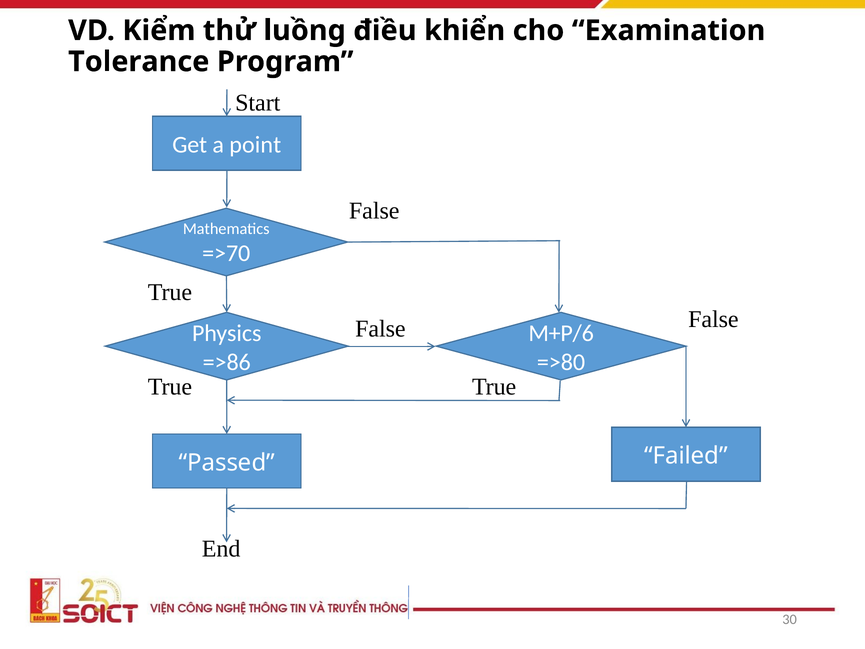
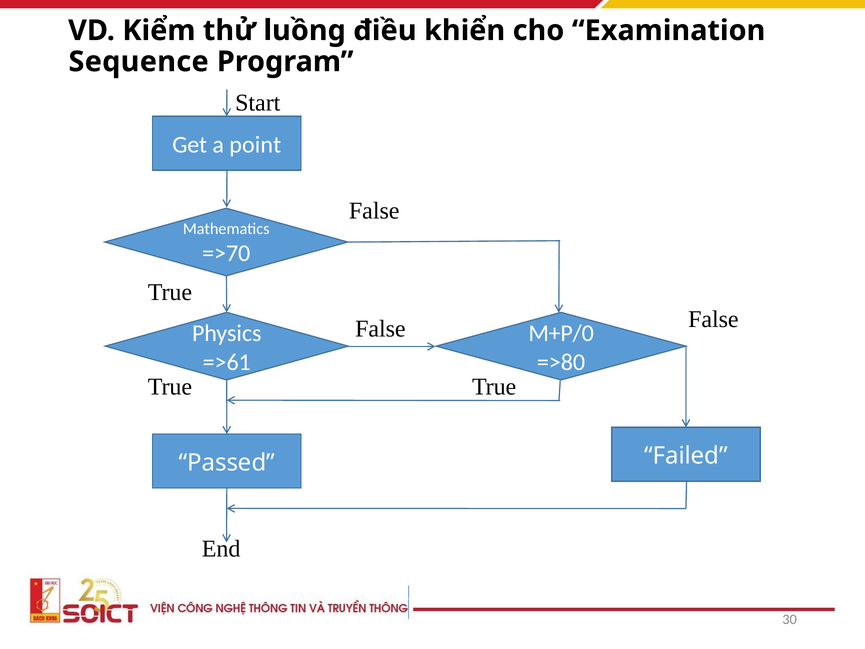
Tolerance: Tolerance -> Sequence
M+P/6: M+P/6 -> M+P/0
=>86: =>86 -> =>61
